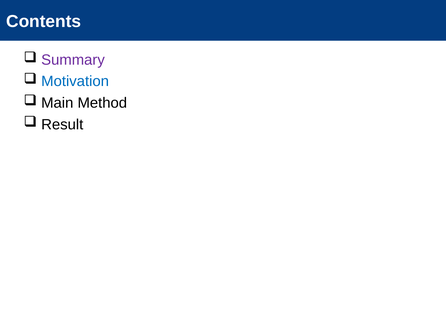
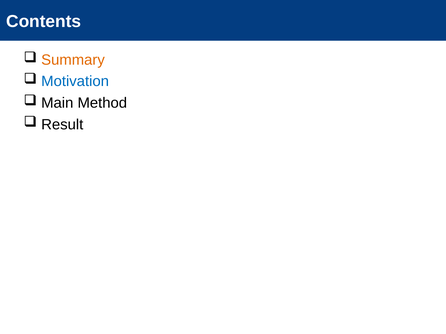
Summary colour: purple -> orange
